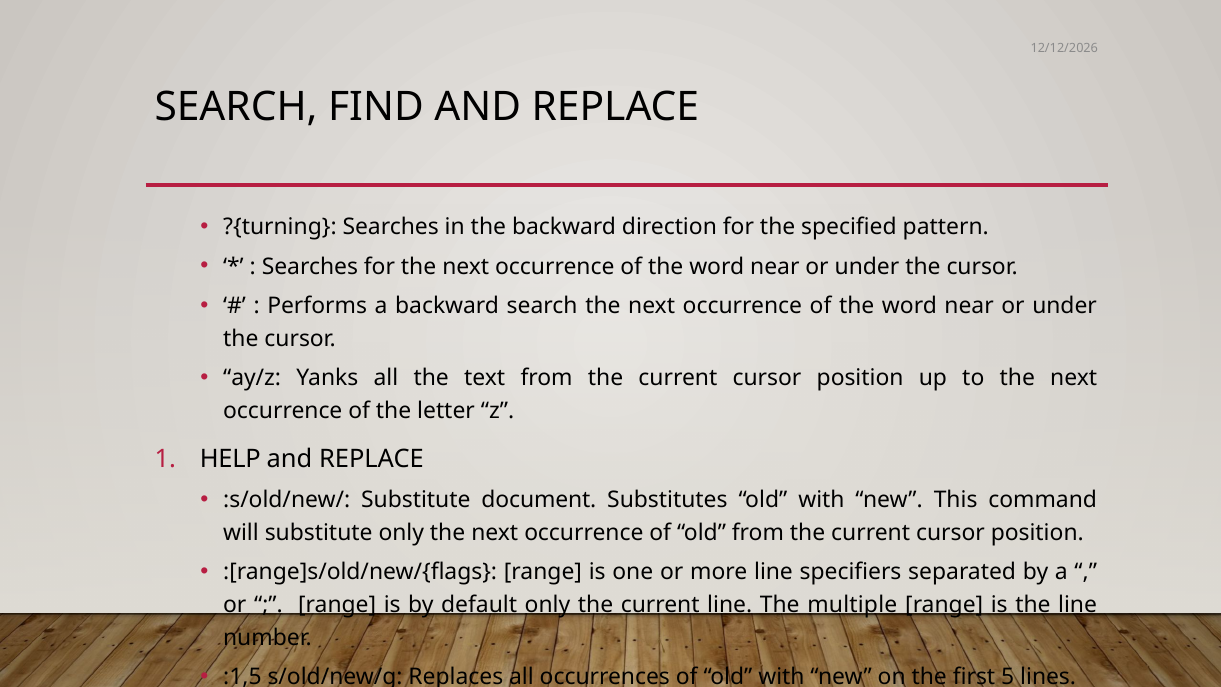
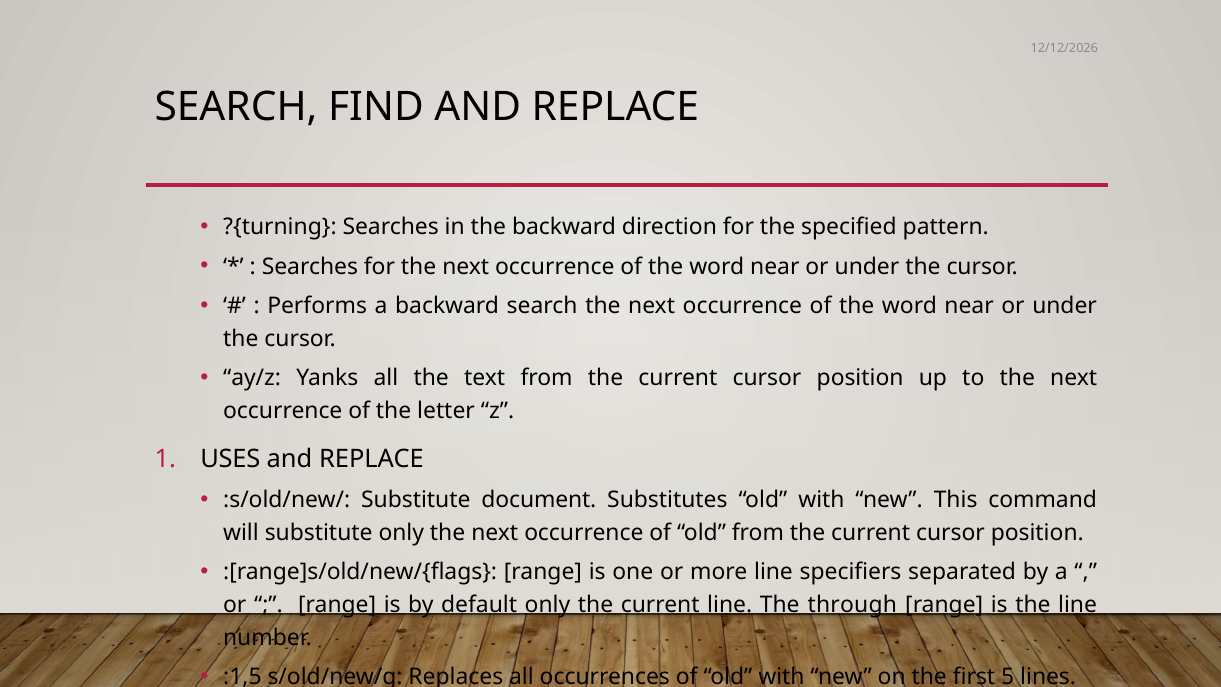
HELP: HELP -> USES
multiple: multiple -> through
